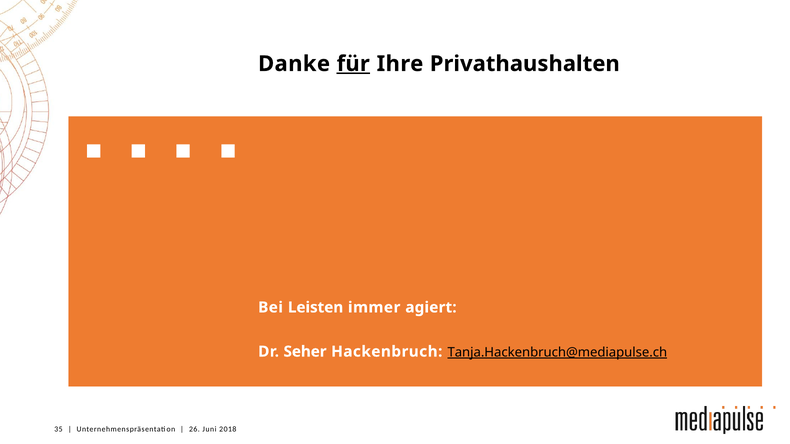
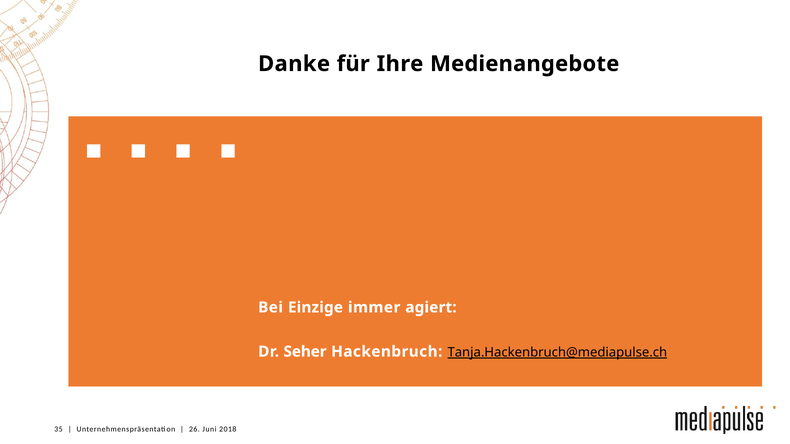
für underline: present -> none
Privathaushalten: Privathaushalten -> Medienangebote
Leisten: Leisten -> Einzige
